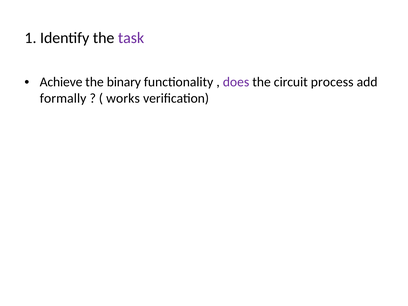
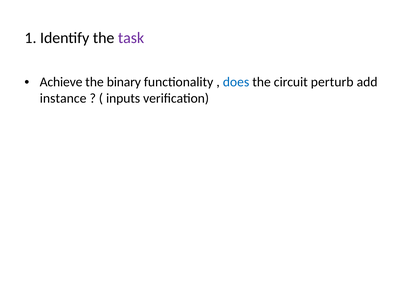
does colour: purple -> blue
process: process -> perturb
formally: formally -> instance
works: works -> inputs
